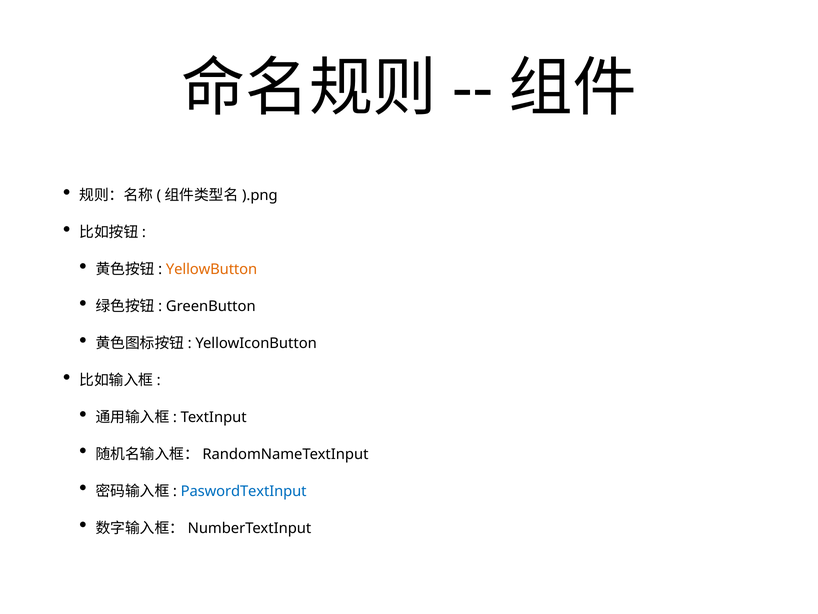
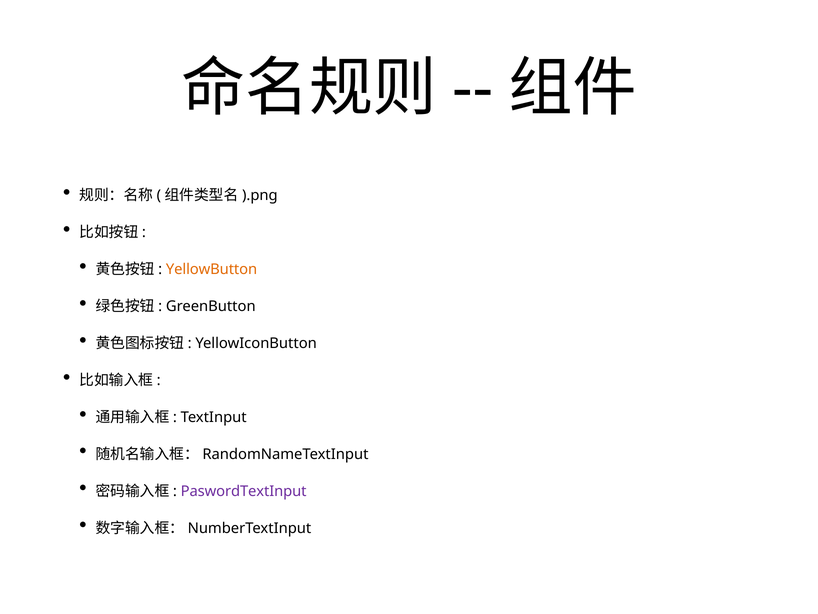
PaswordTextInput colour: blue -> purple
